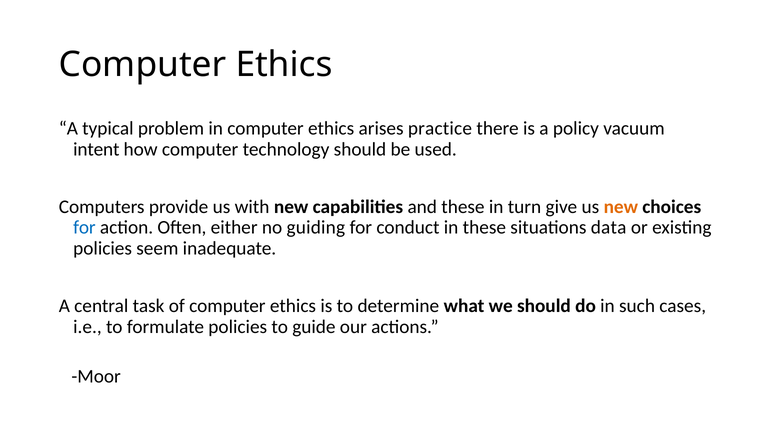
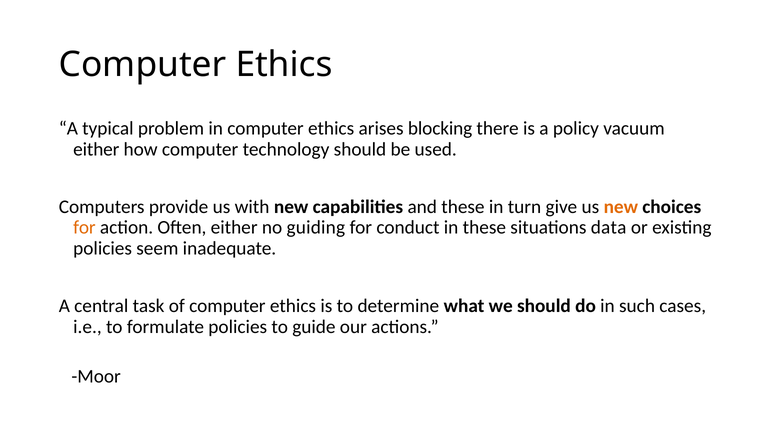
practice: practice -> blocking
intent at (96, 149): intent -> either
for at (84, 228) colour: blue -> orange
